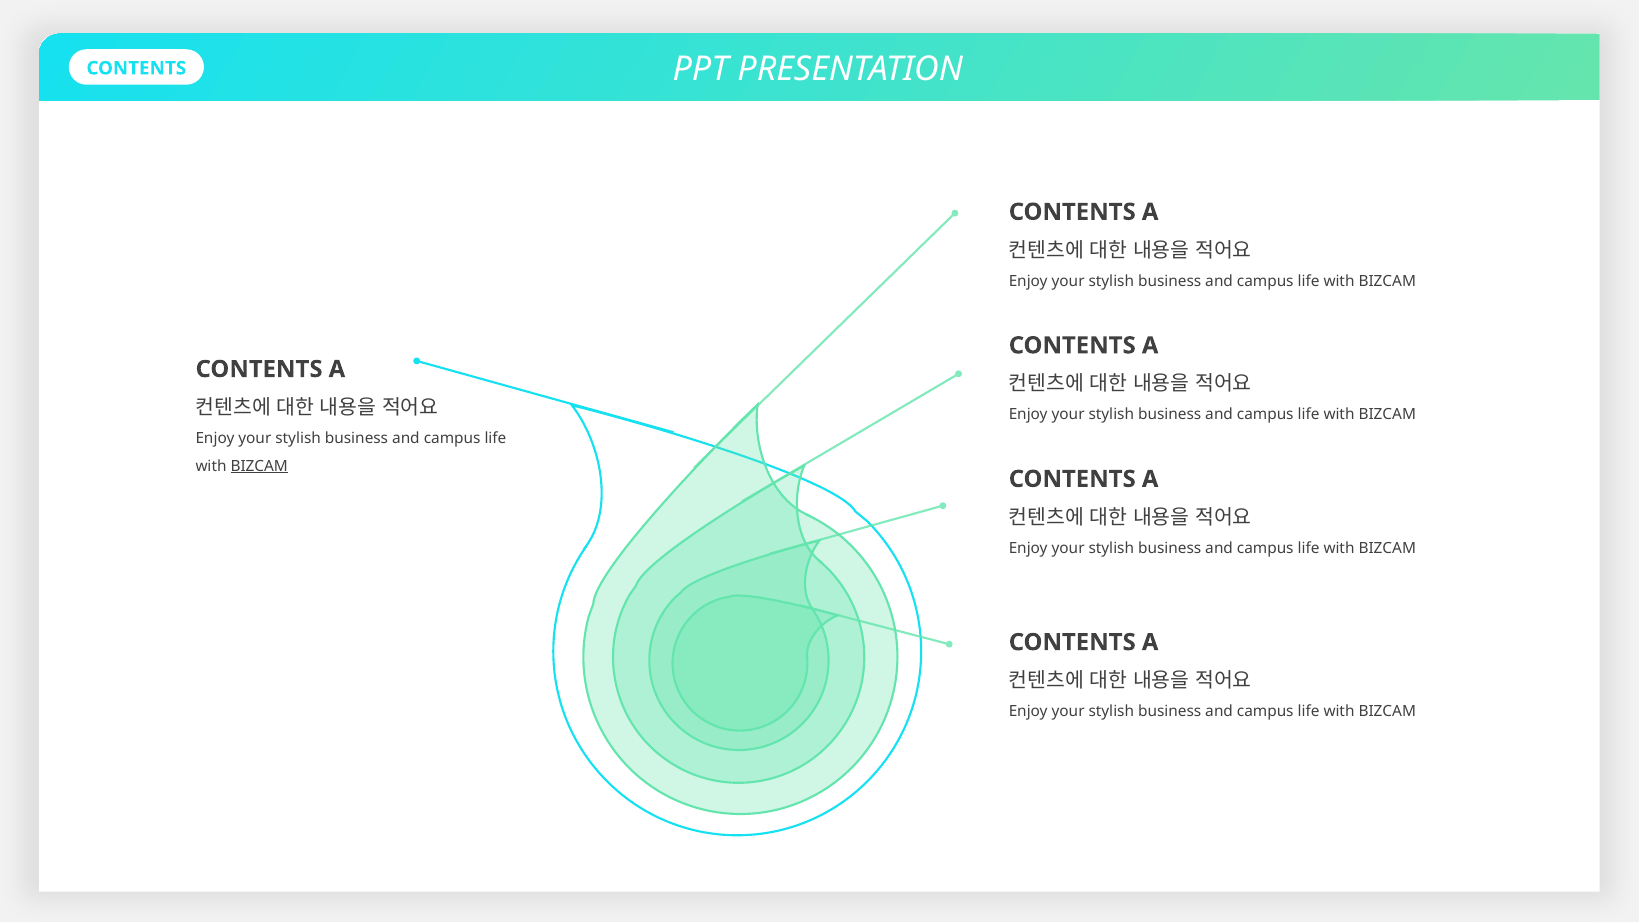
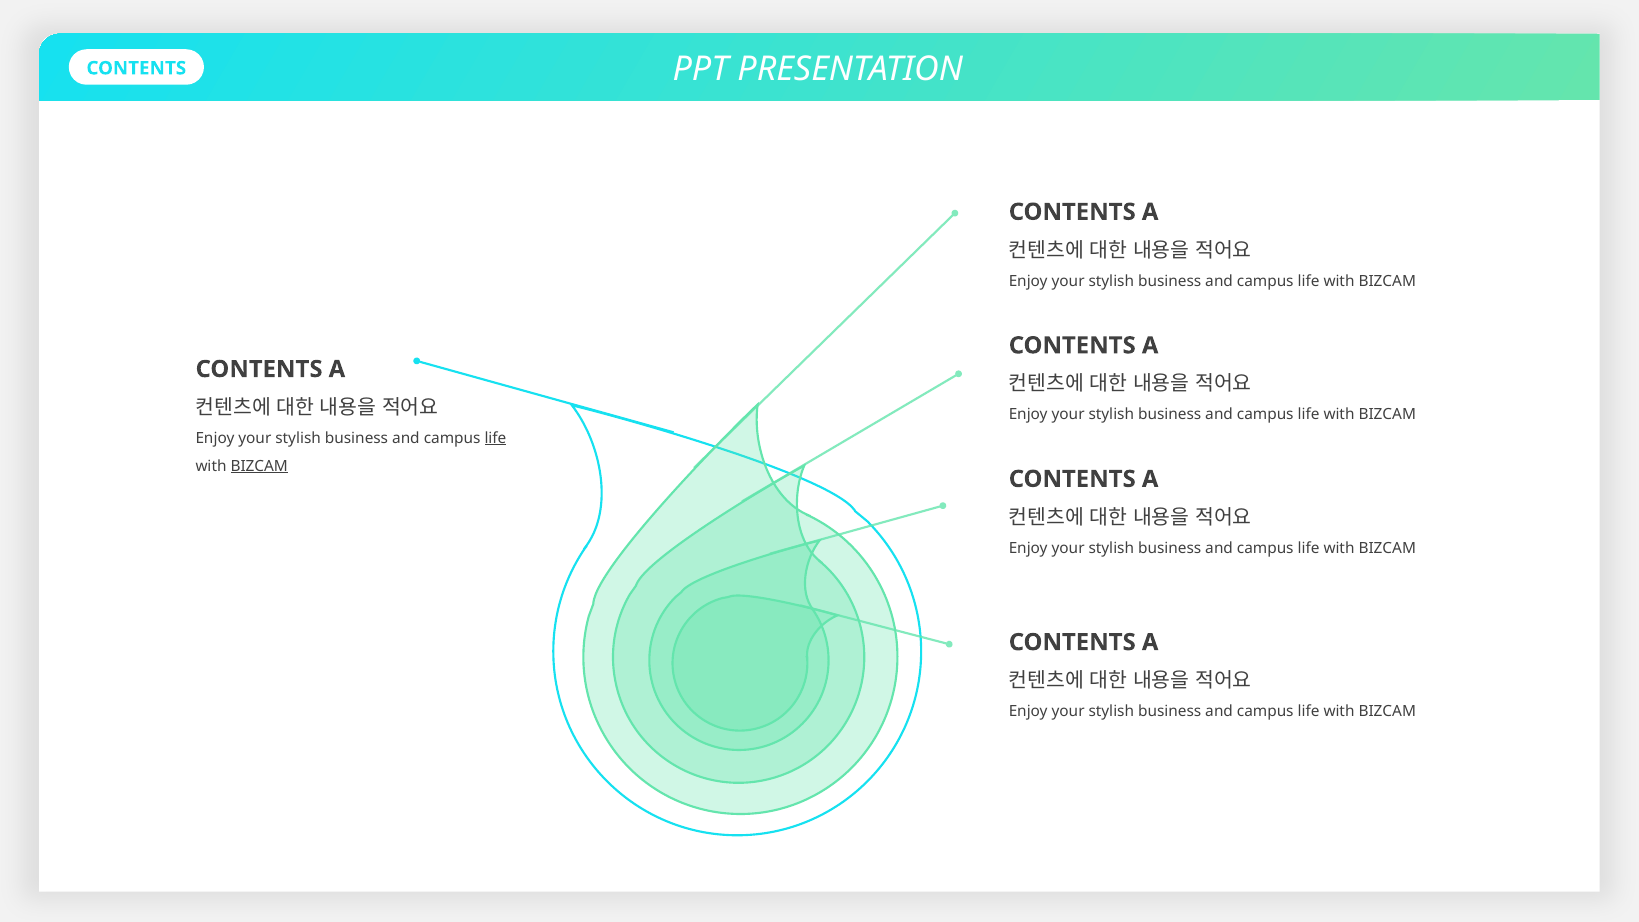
life at (495, 438) underline: none -> present
